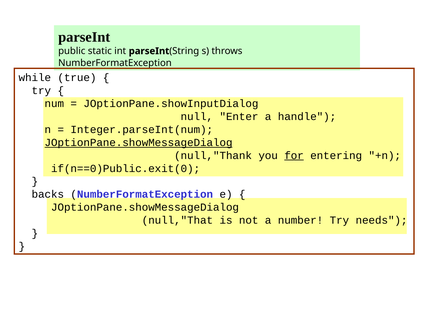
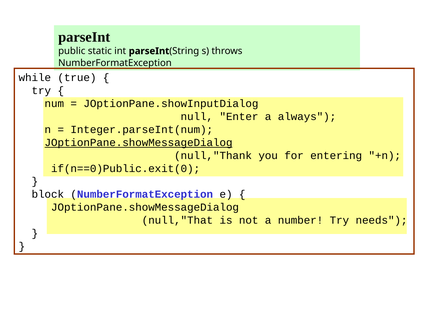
handle: handle -> always
for underline: present -> none
backs: backs -> block
